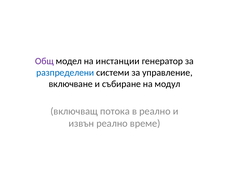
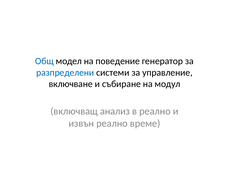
Общ colour: purple -> blue
инстанции: инстанции -> поведение
потока: потока -> анализ
